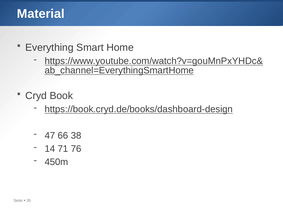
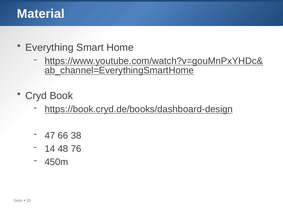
71: 71 -> 48
